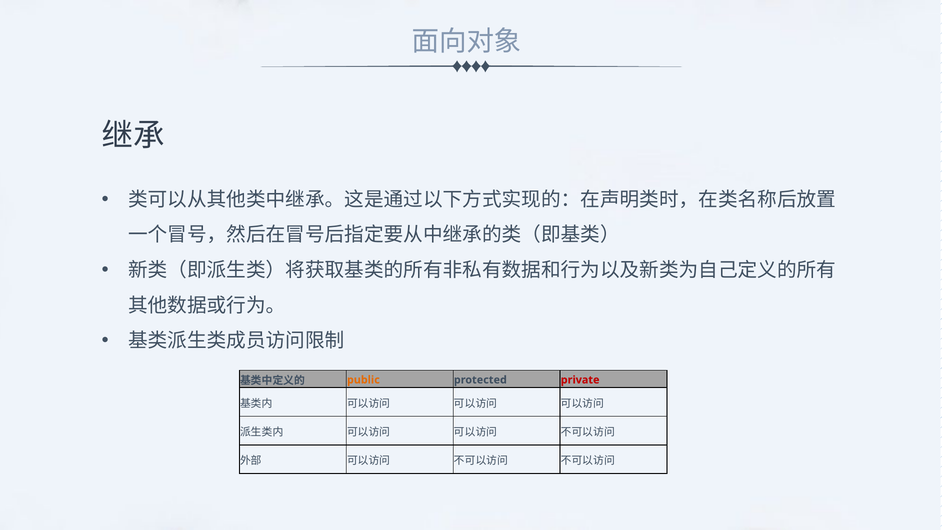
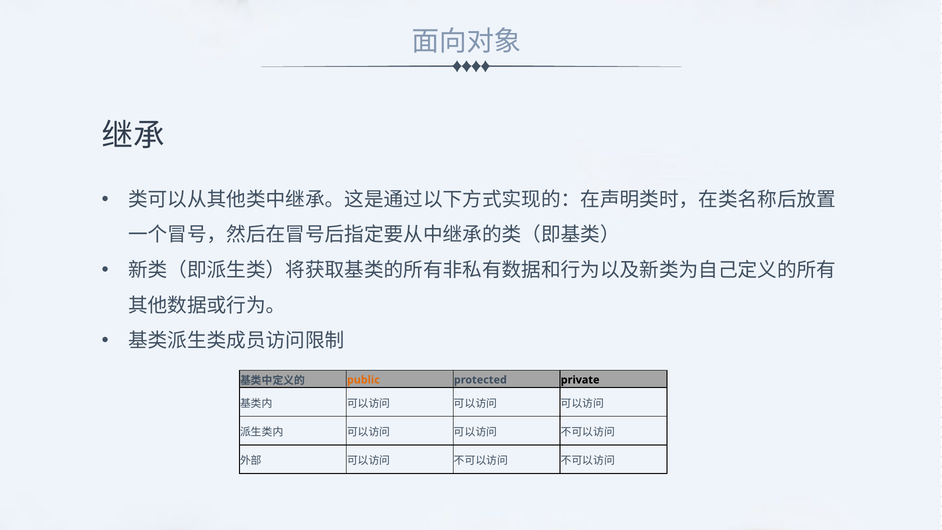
private colour: red -> black
